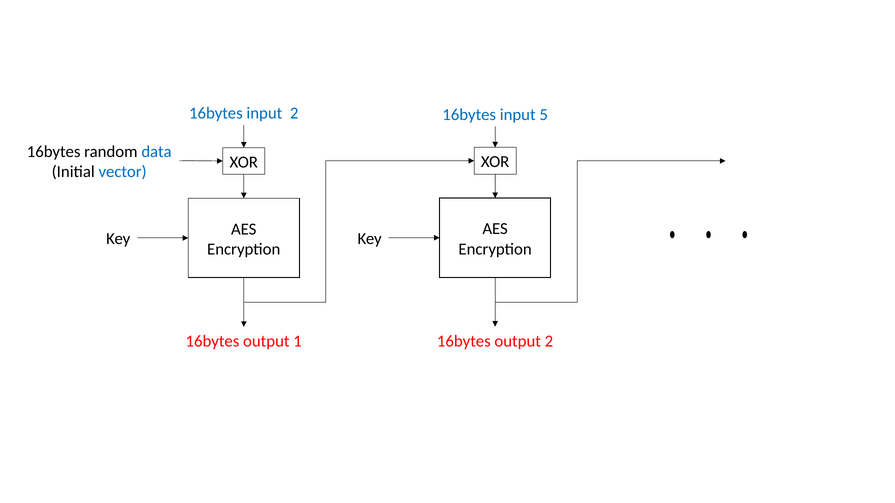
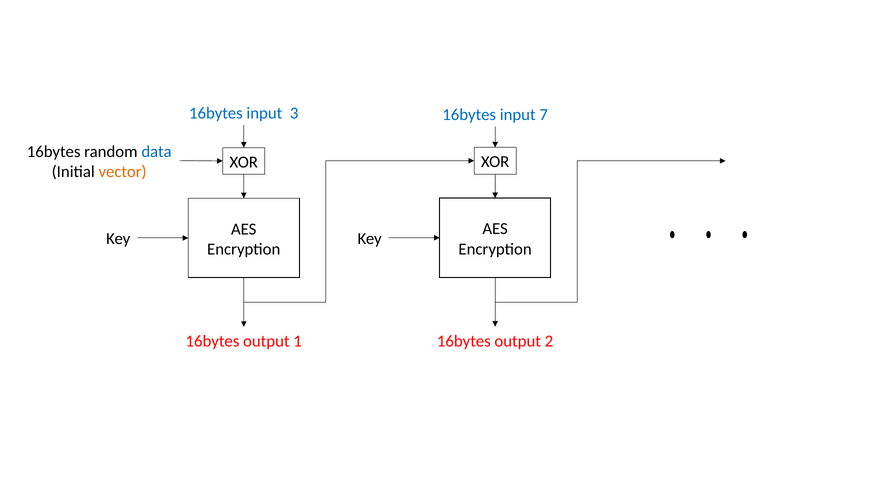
input 2: 2 -> 3
5: 5 -> 7
vector colour: blue -> orange
